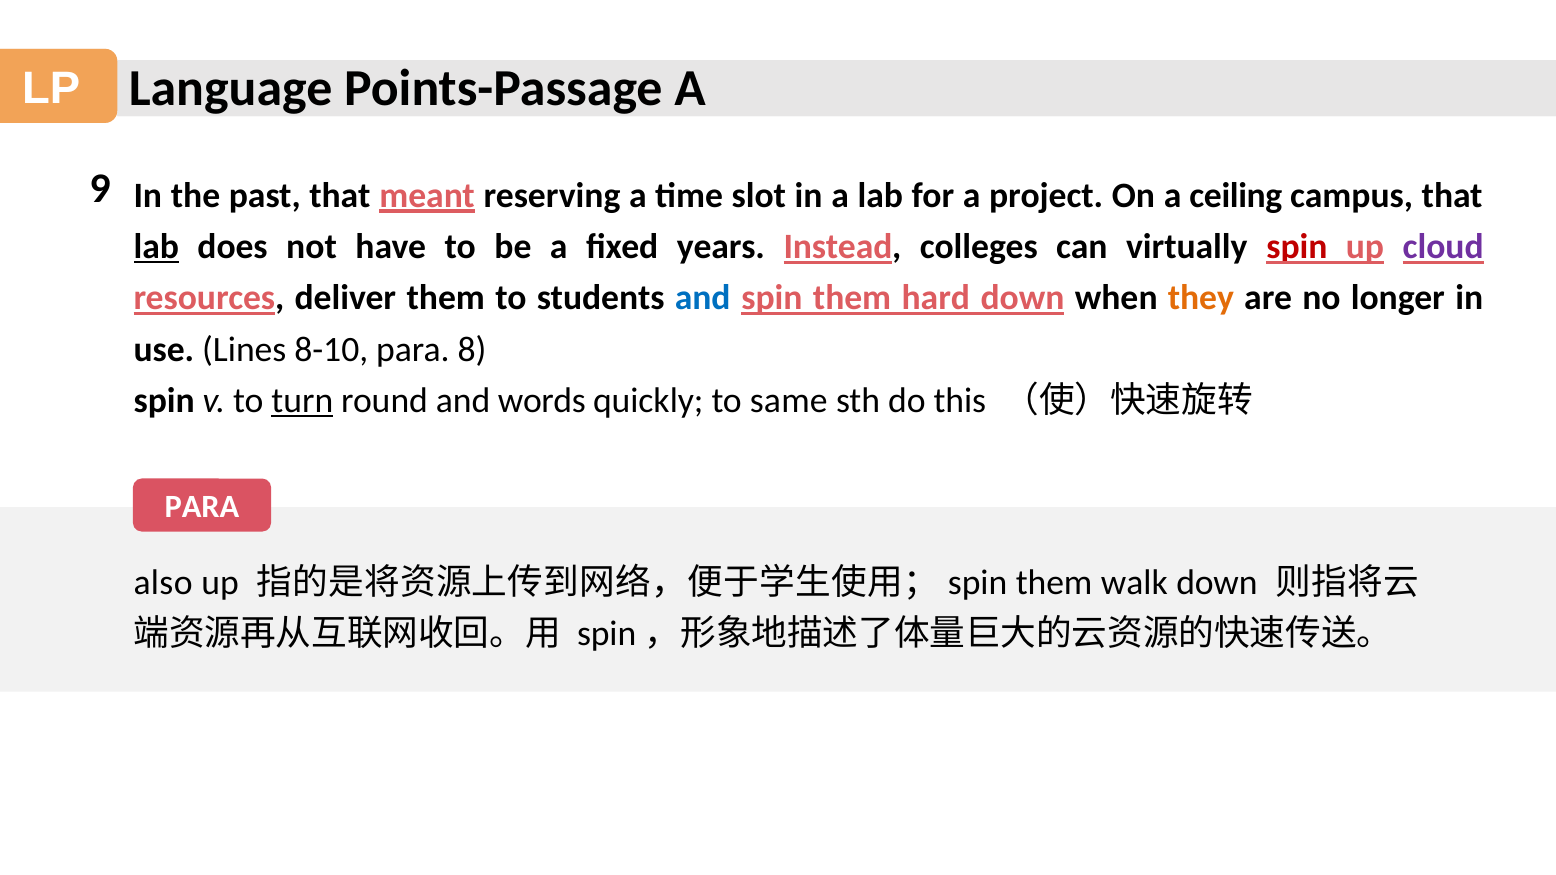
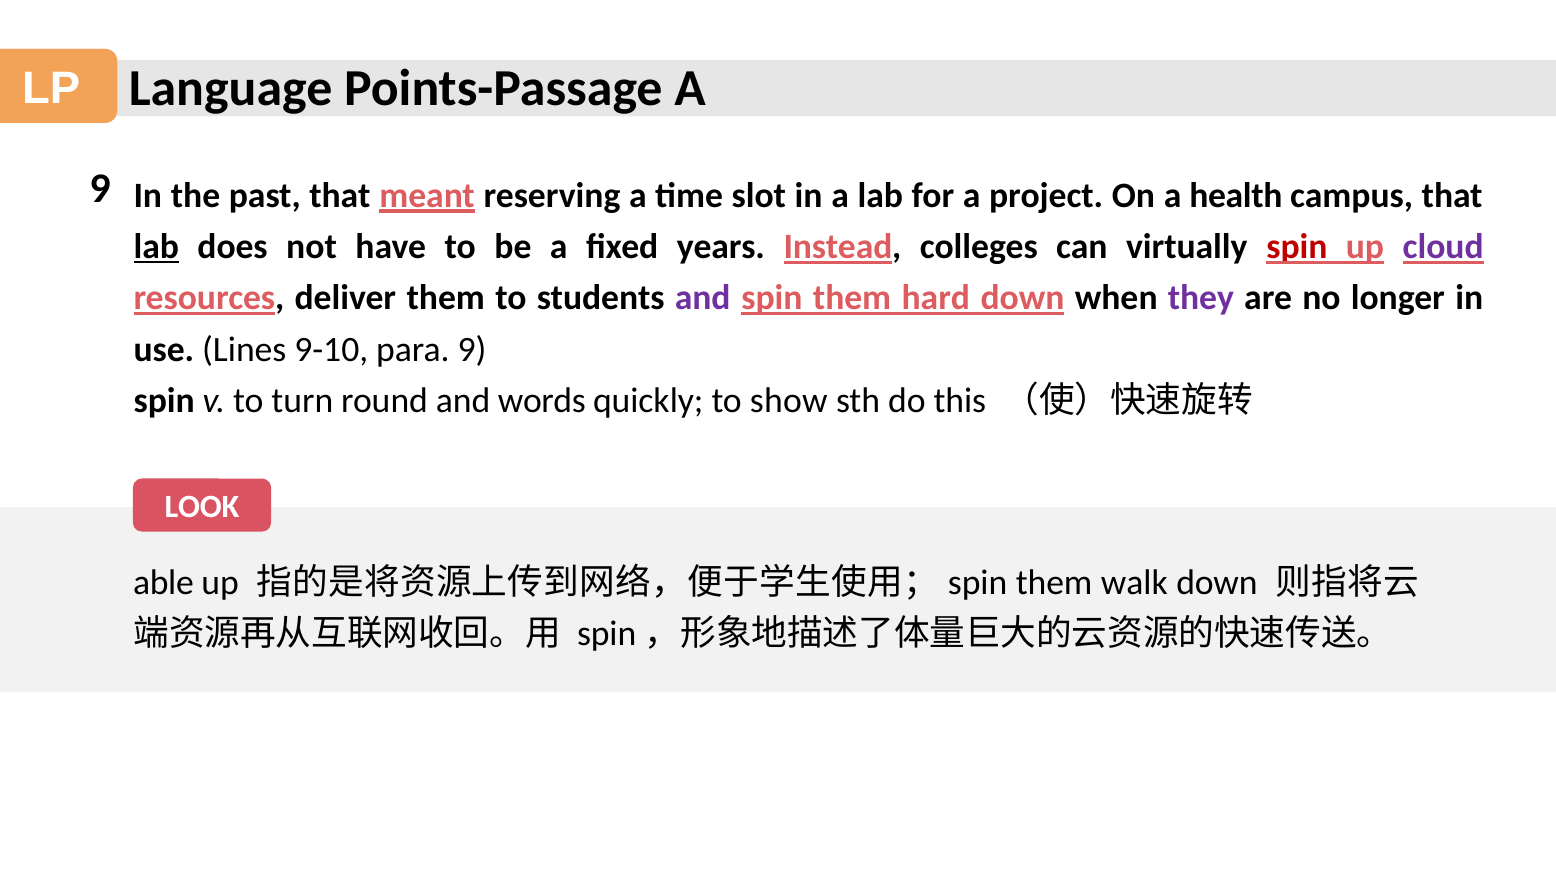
ceiling: ceiling -> health
and at (703, 298) colour: blue -> purple
they colour: orange -> purple
8-10: 8-10 -> 9-10
para 8: 8 -> 9
turn underline: present -> none
same: same -> show
PARA at (202, 507): PARA -> LOOK
also: also -> able
